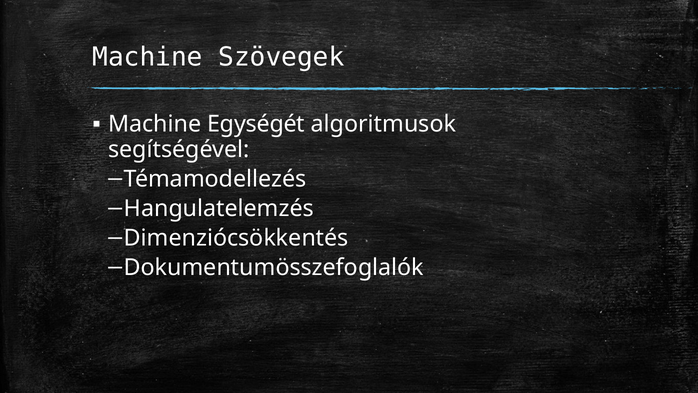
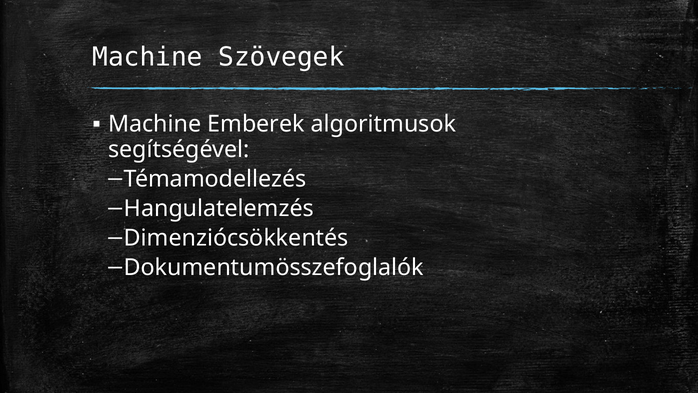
Egységét: Egységét -> Emberek
